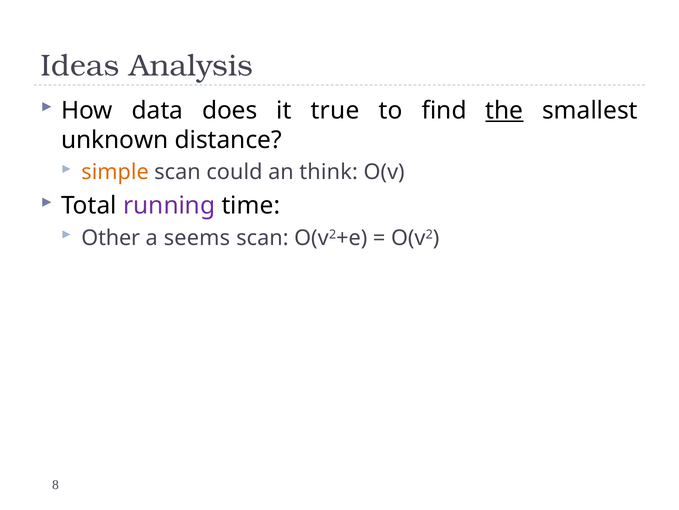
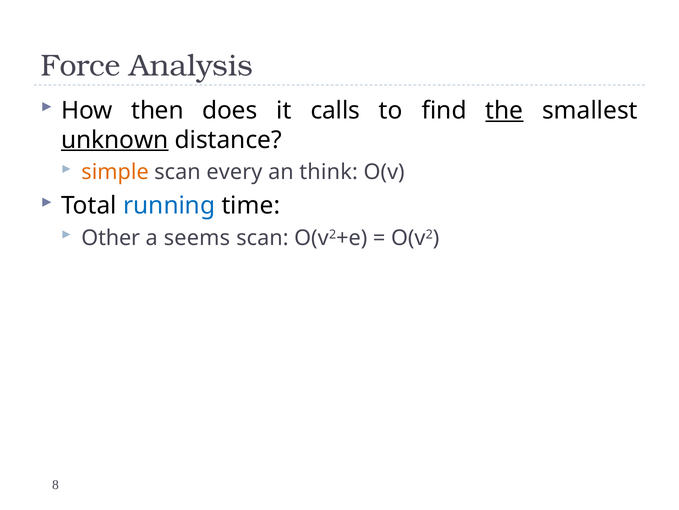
Ideas: Ideas -> Force
data: data -> then
true: true -> calls
unknown underline: none -> present
could: could -> every
running colour: purple -> blue
